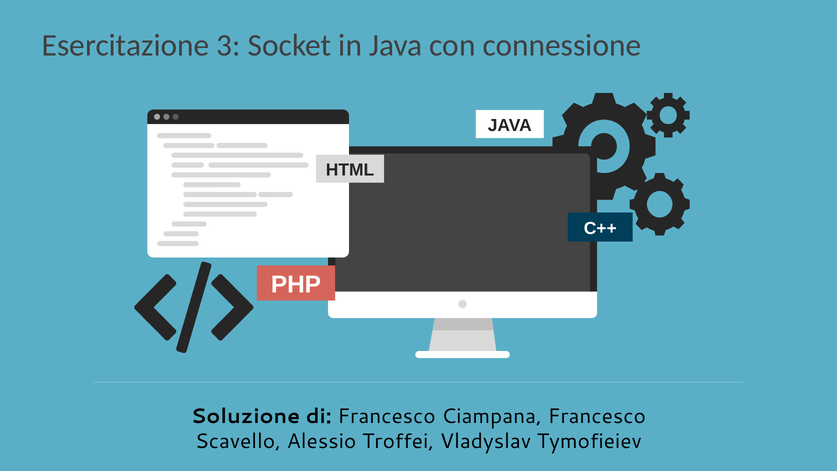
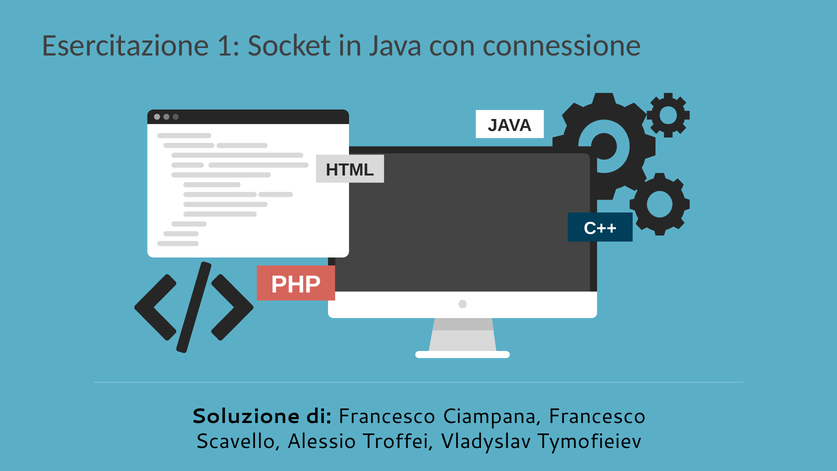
3: 3 -> 1
